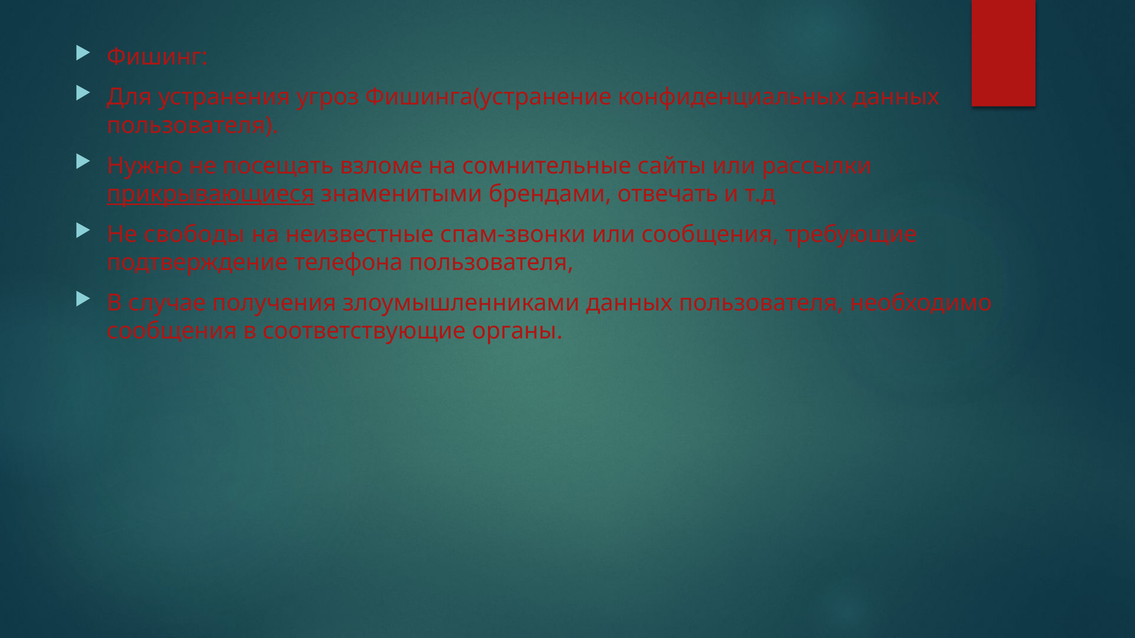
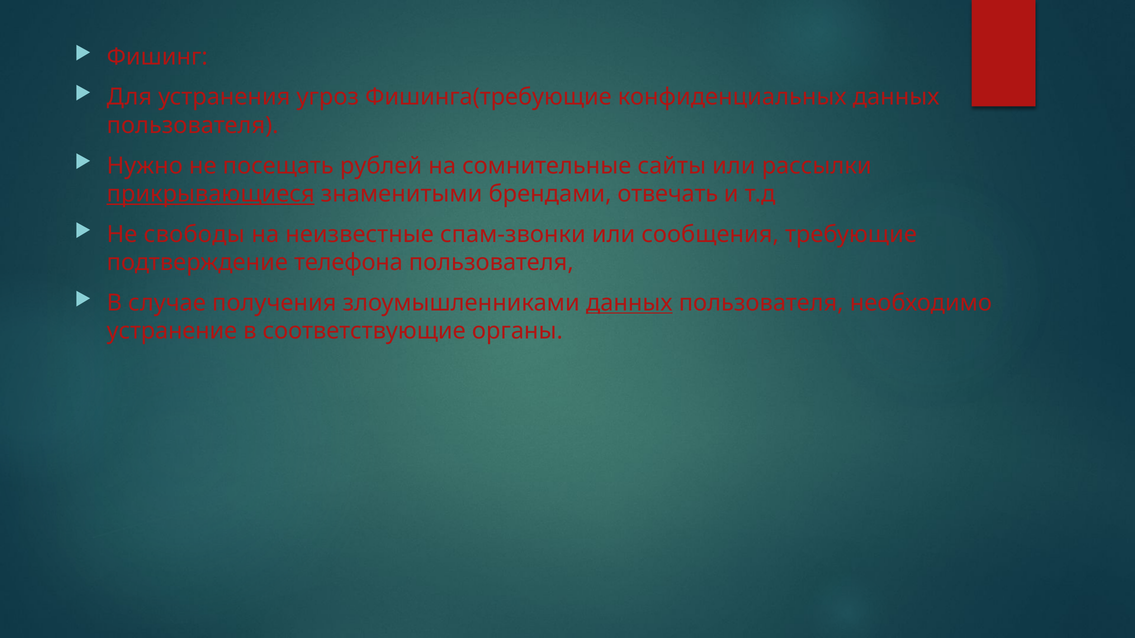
Фишинга(устранение: Фишинга(устранение -> Фишинга(требующие
взломе: взломе -> рублей
данных at (629, 303) underline: none -> present
сообщения at (172, 331): сообщения -> устранение
